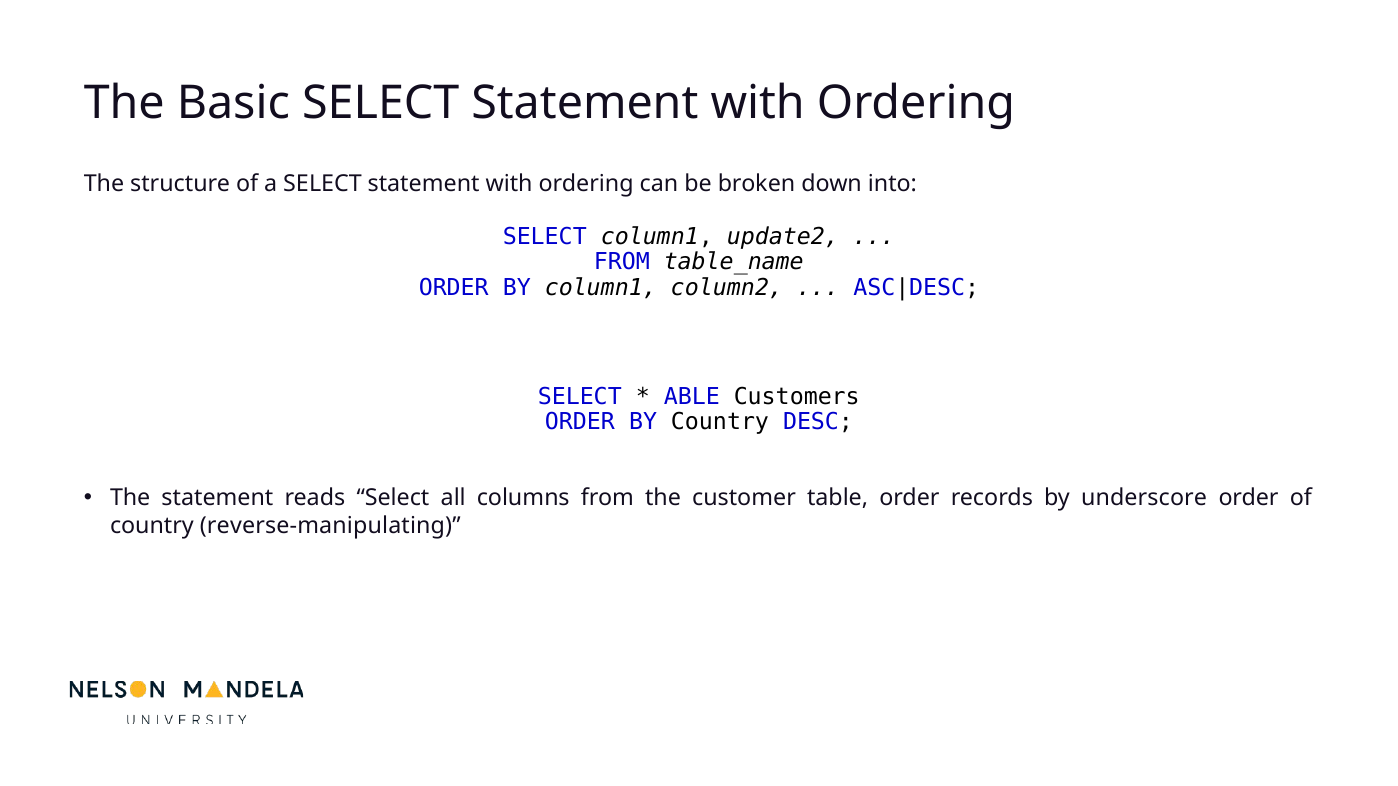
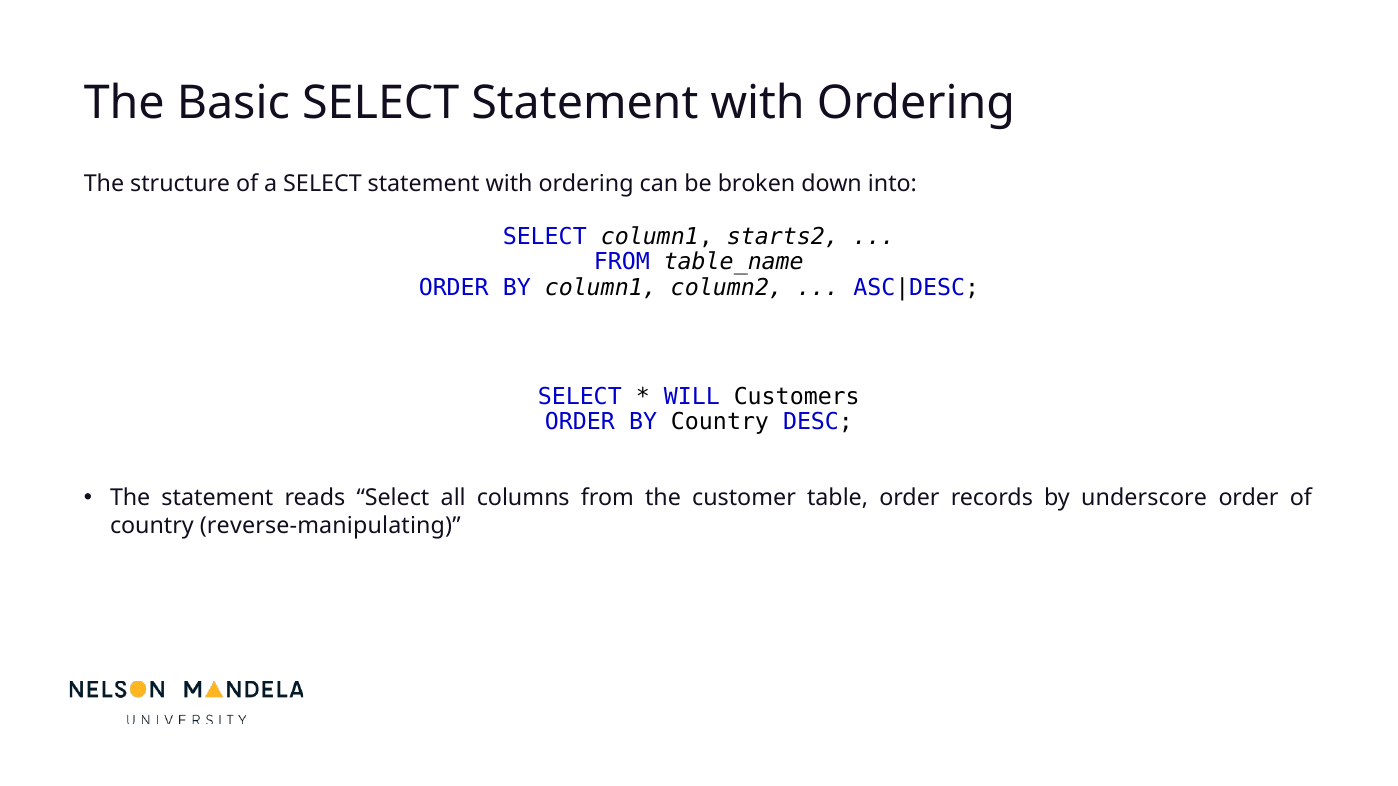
update2: update2 -> starts2
ABLE: ABLE -> WILL
